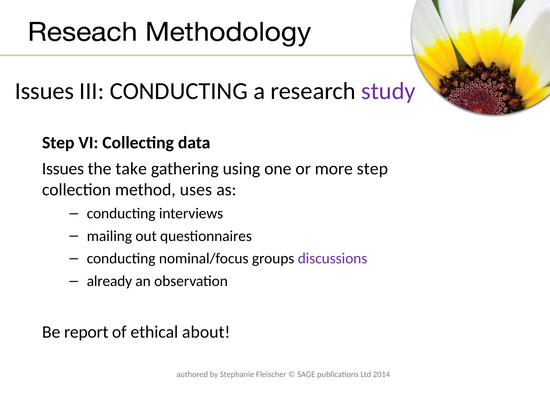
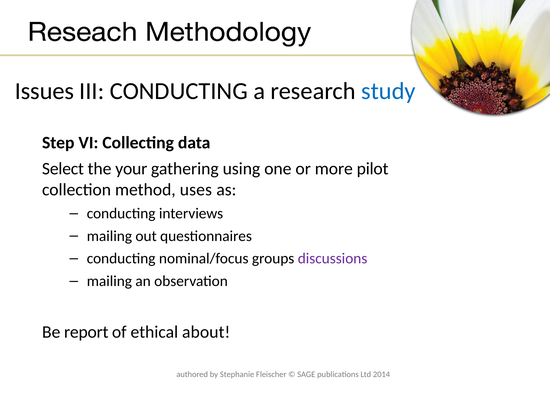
study colour: purple -> blue
Issues at (63, 169): Issues -> Select
take: take -> your
more step: step -> pilot
already at (109, 282): already -> mailing
